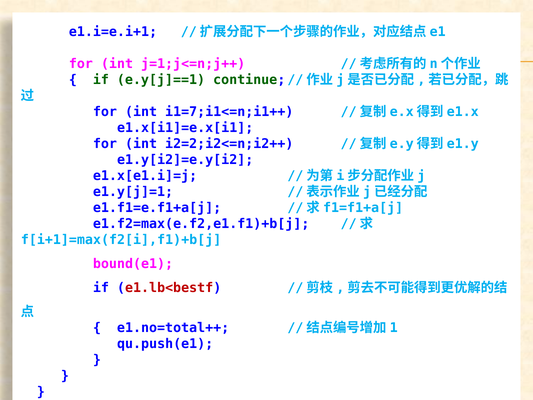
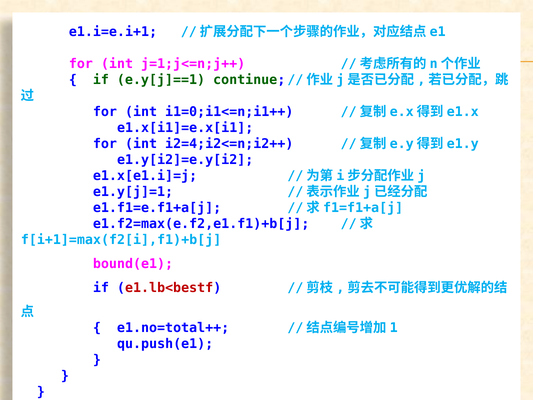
i1=7;i1<=n;i1++: i1=7;i1<=n;i1++ -> i1=0;i1<=n;i1++
i2=2;i2<=n;i2++: i2=2;i2<=n;i2++ -> i2=4;i2<=n;i2++
